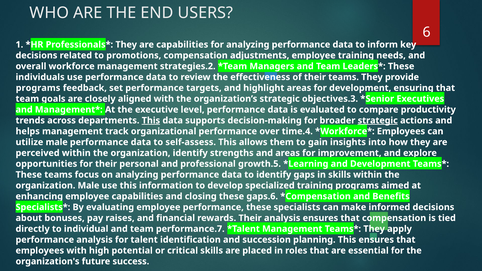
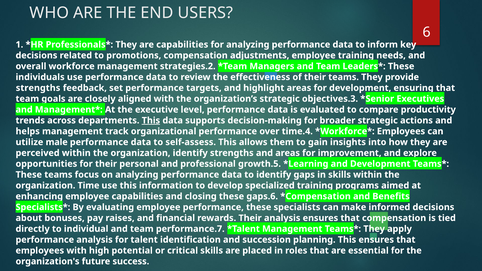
programs at (38, 88): programs -> strengths
strategic at (378, 120) underline: present -> none
organization Male: Male -> Time
